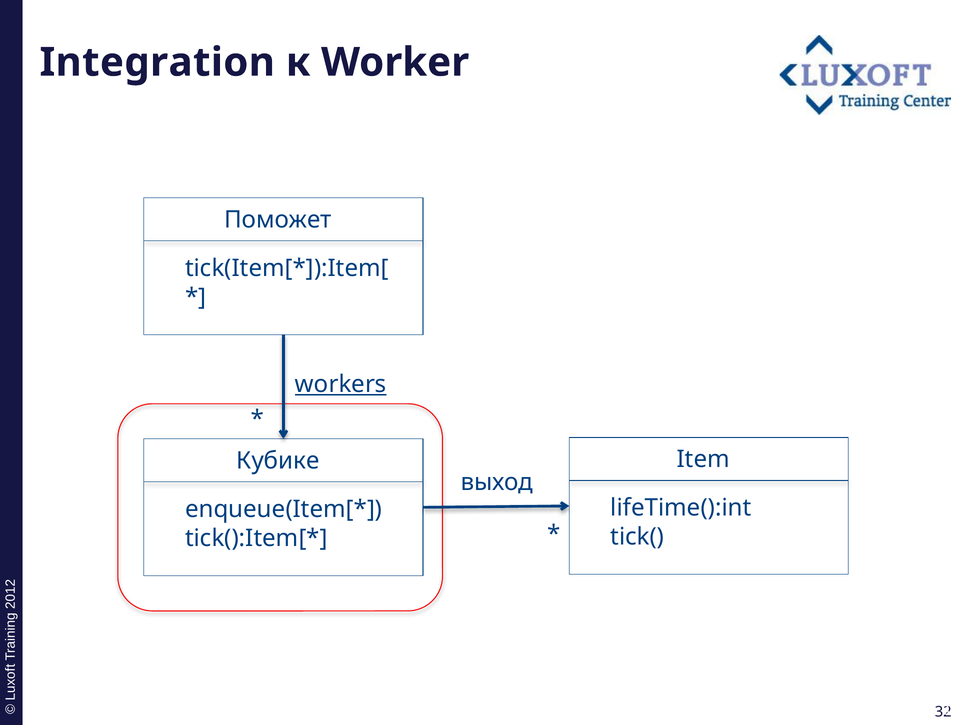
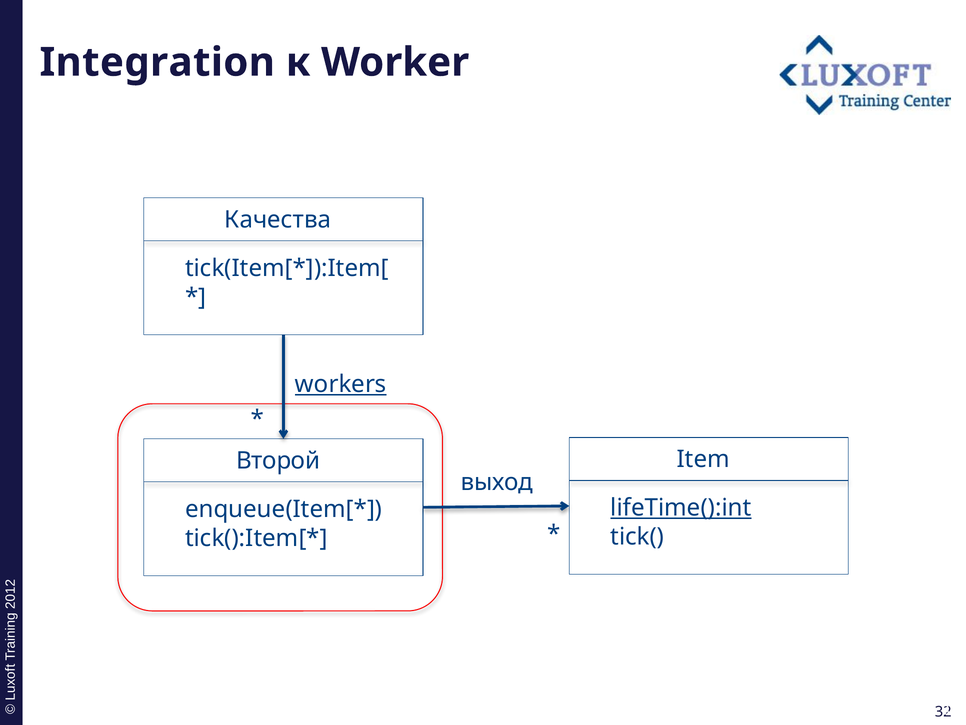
Поможет: Поможет -> Качества
Кубике: Кубике -> Второй
lifeTime():int underline: none -> present
